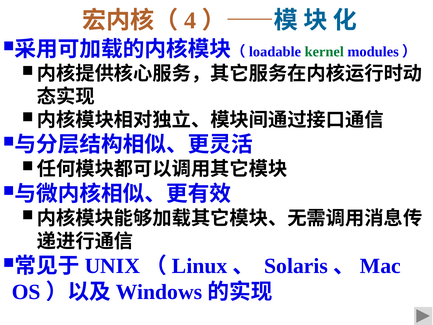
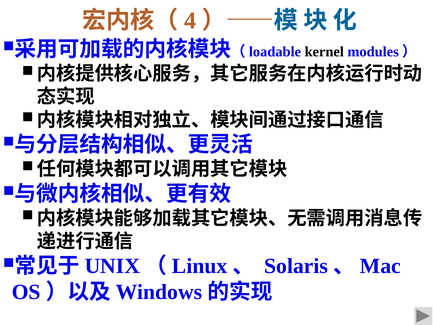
kernel colour: green -> black
